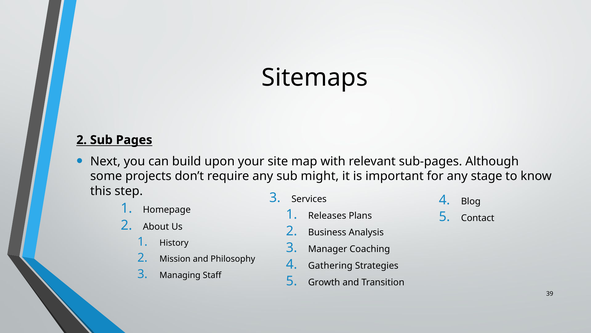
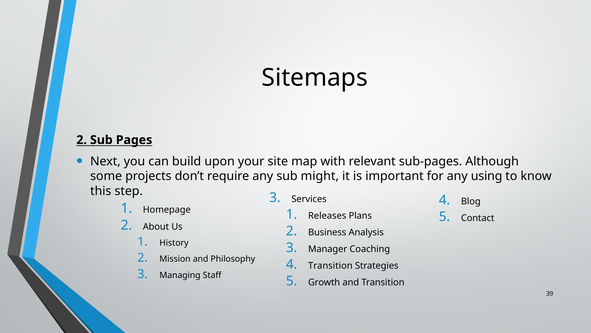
stage: stage -> using
Gathering at (330, 265): Gathering -> Transition
